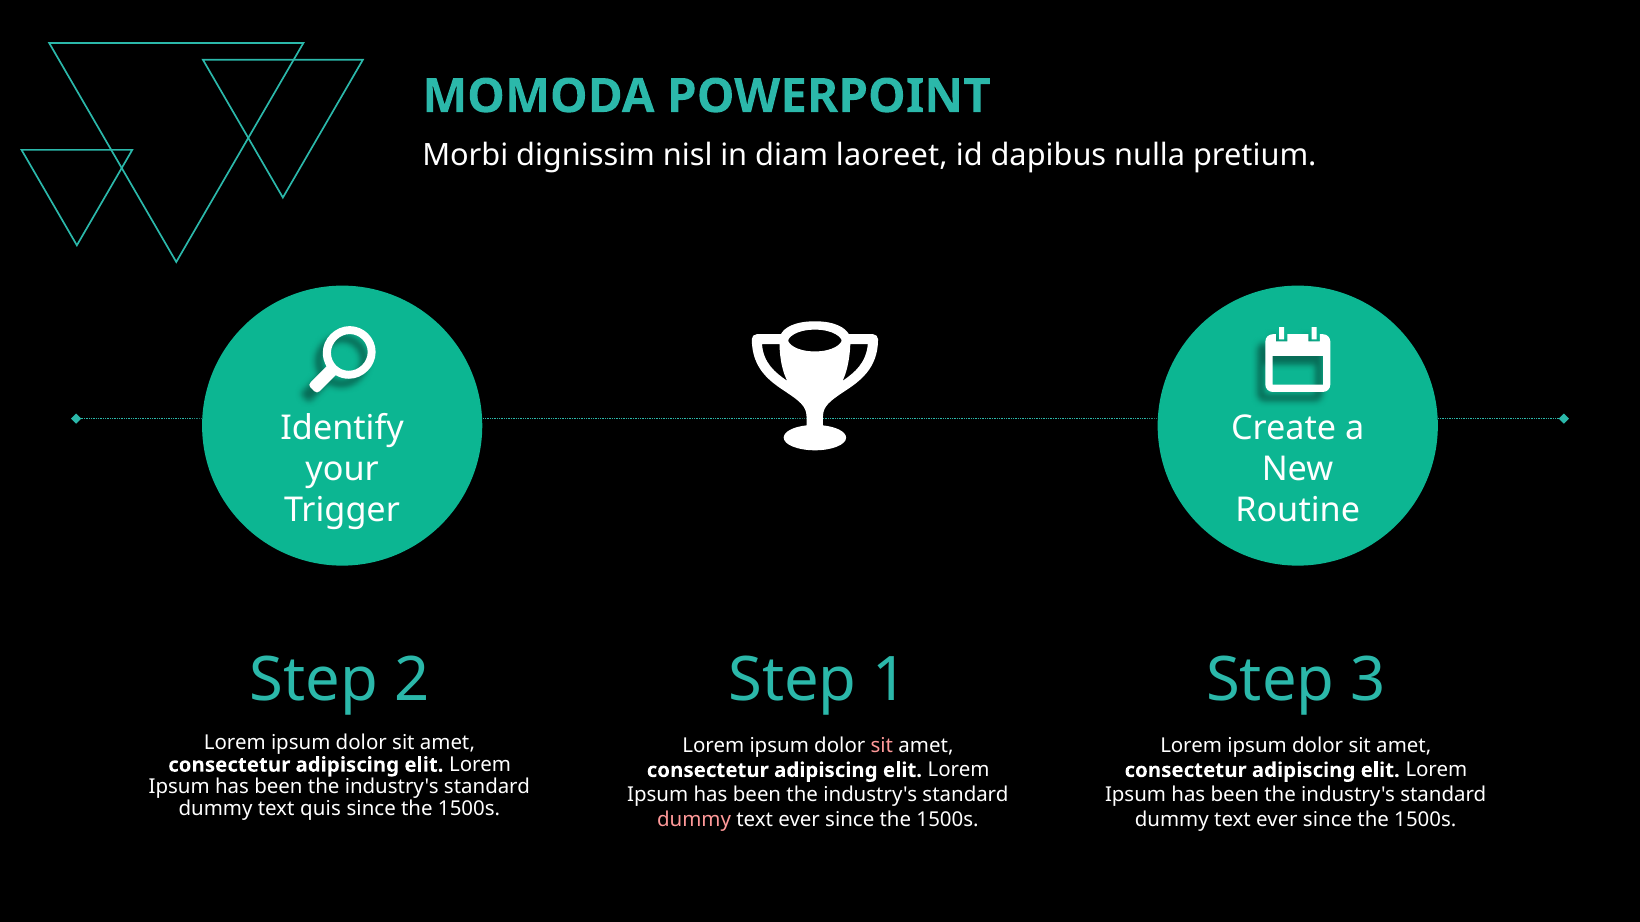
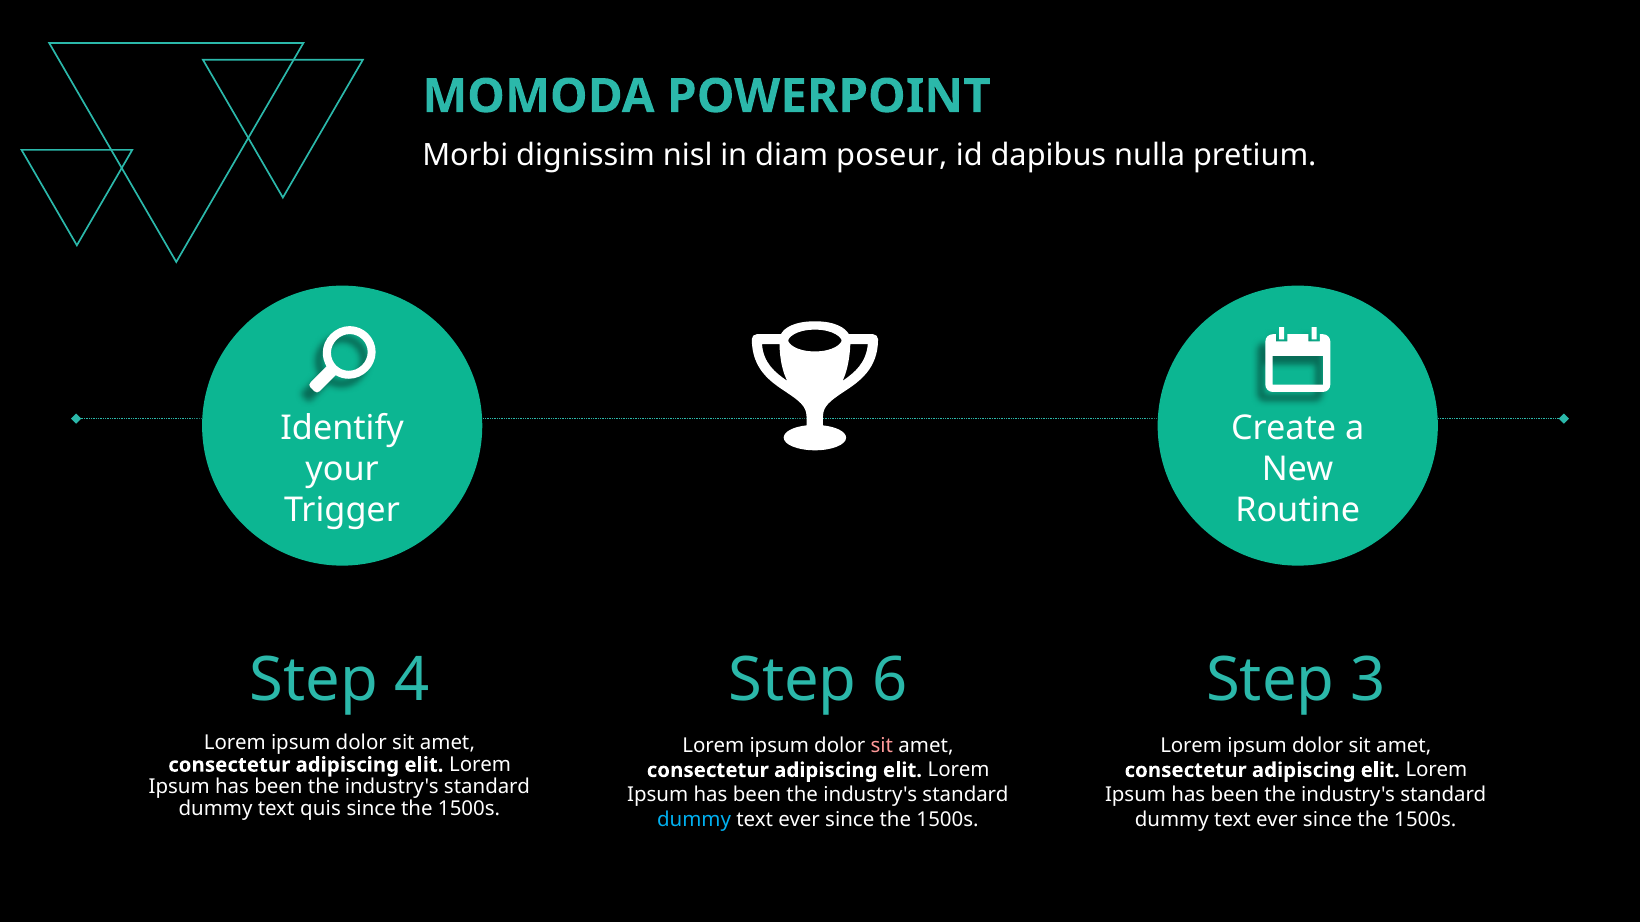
laoreet: laoreet -> poseur
2: 2 -> 4
1: 1 -> 6
dummy at (694, 820) colour: pink -> light blue
